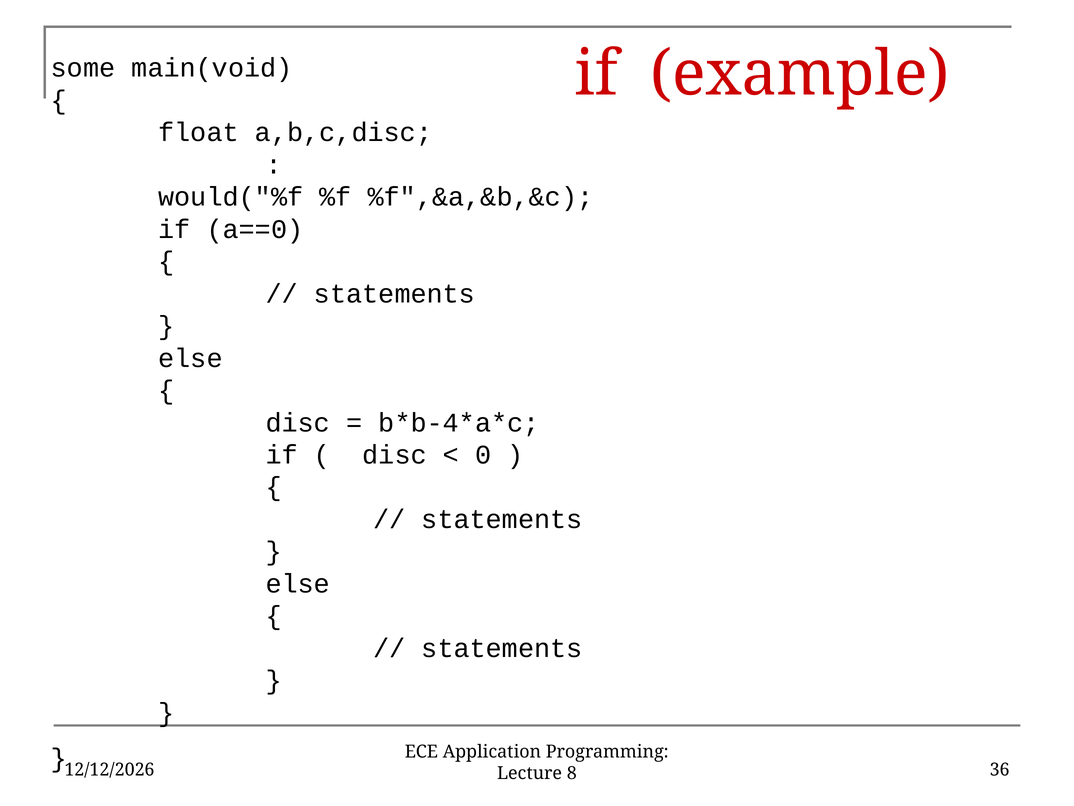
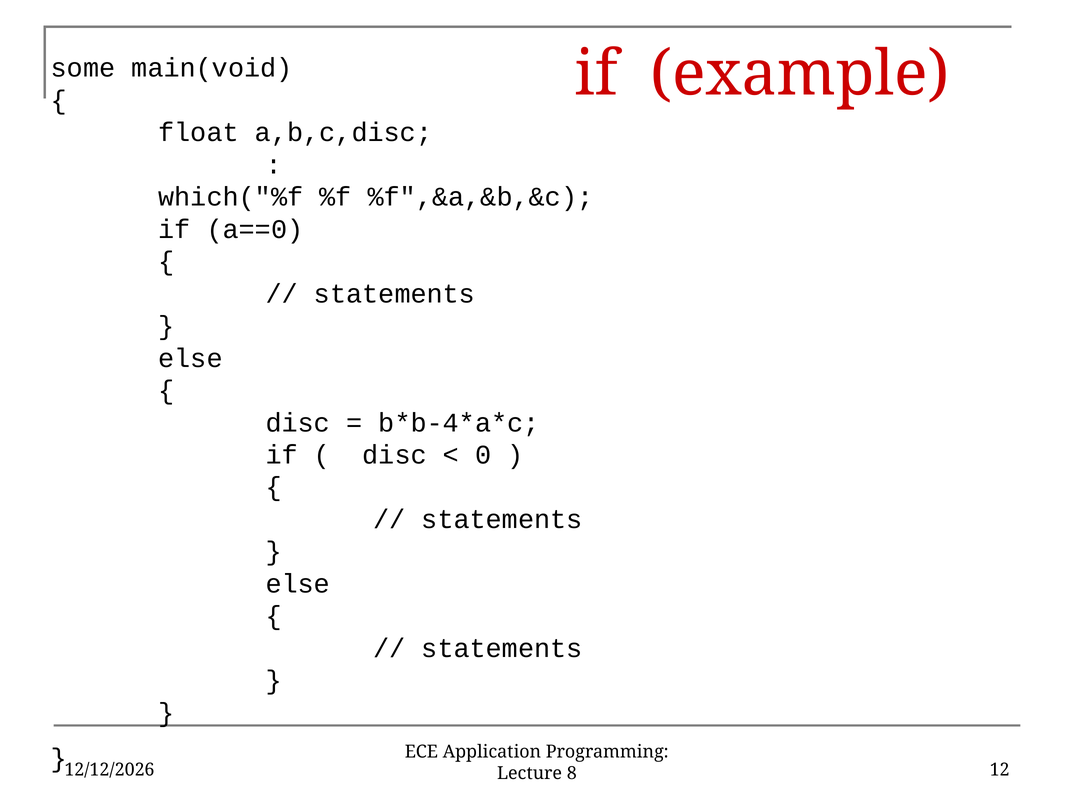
would("%f: would("%f -> which("%f
36: 36 -> 12
